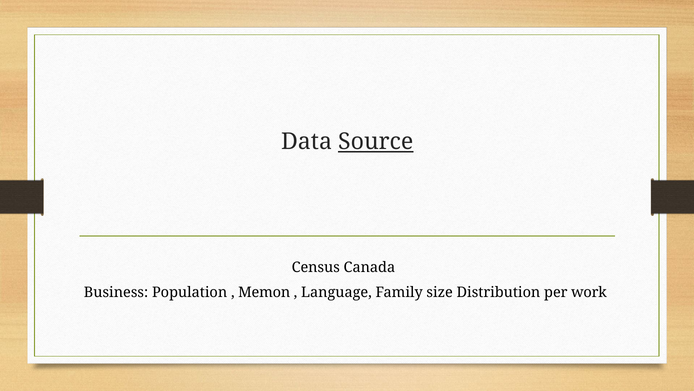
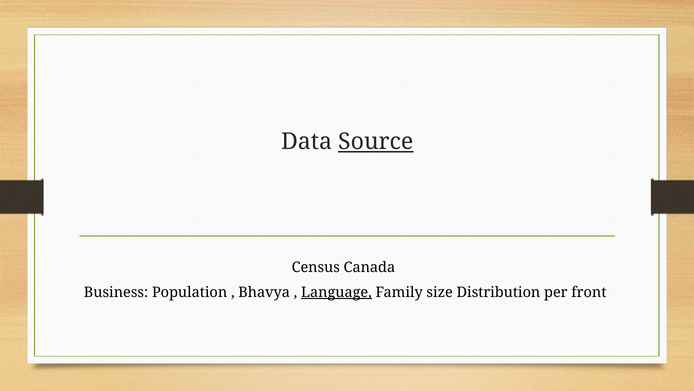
Memon: Memon -> Bhavya
Language underline: none -> present
work: work -> front
